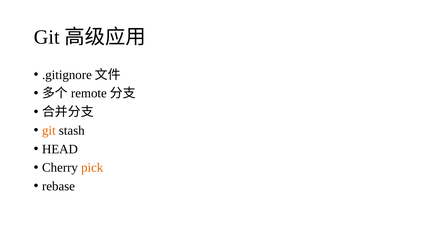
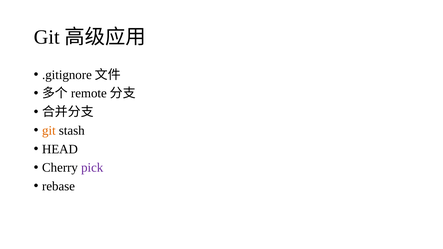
pick colour: orange -> purple
